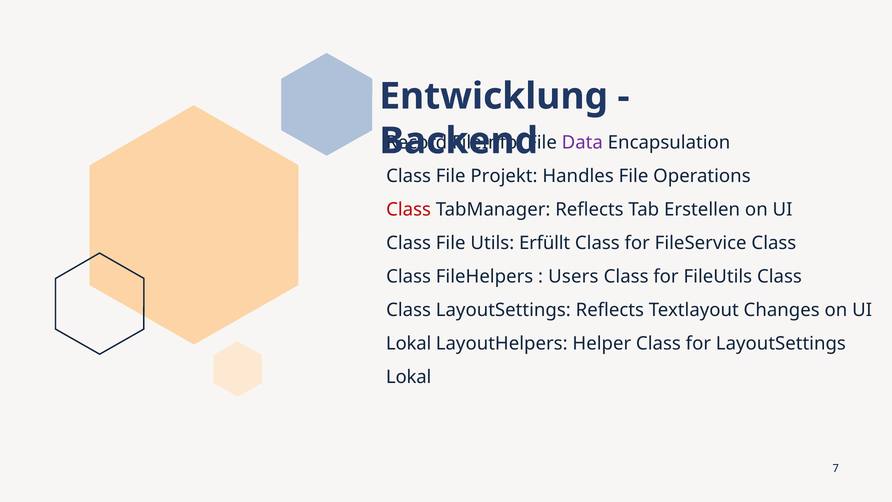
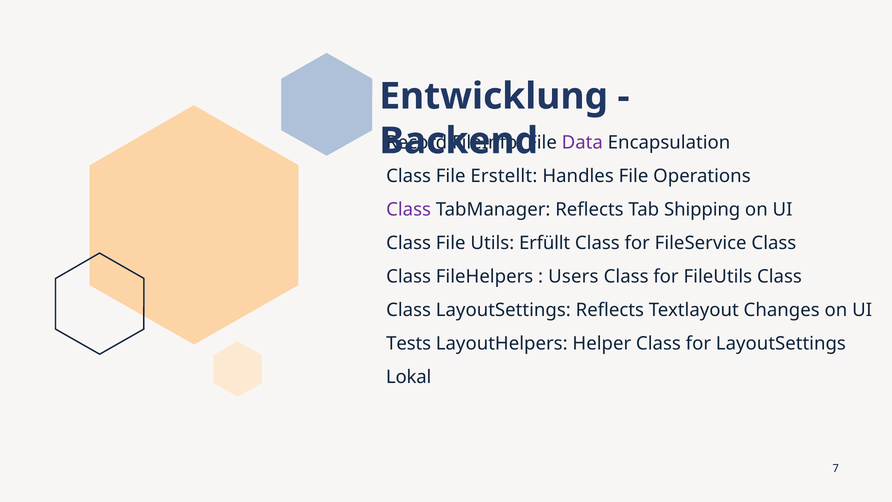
Projekt: Projekt -> Erstellt
Class at (409, 210) colour: red -> purple
Erstellen: Erstellen -> Shipping
Lokal at (409, 343): Lokal -> Tests
